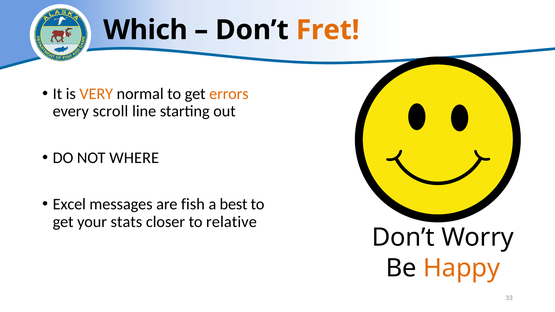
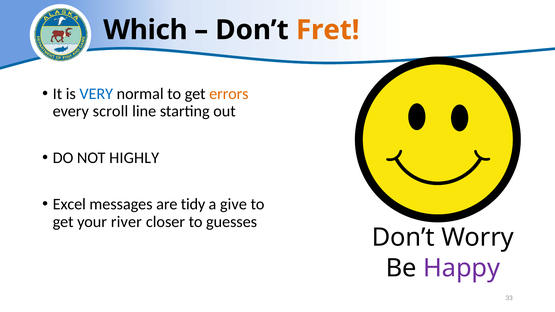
VERY colour: orange -> blue
WHERE: WHERE -> HIGHLY
fish: fish -> tidy
best: best -> give
stats: stats -> river
relative: relative -> guesses
Happy colour: orange -> purple
